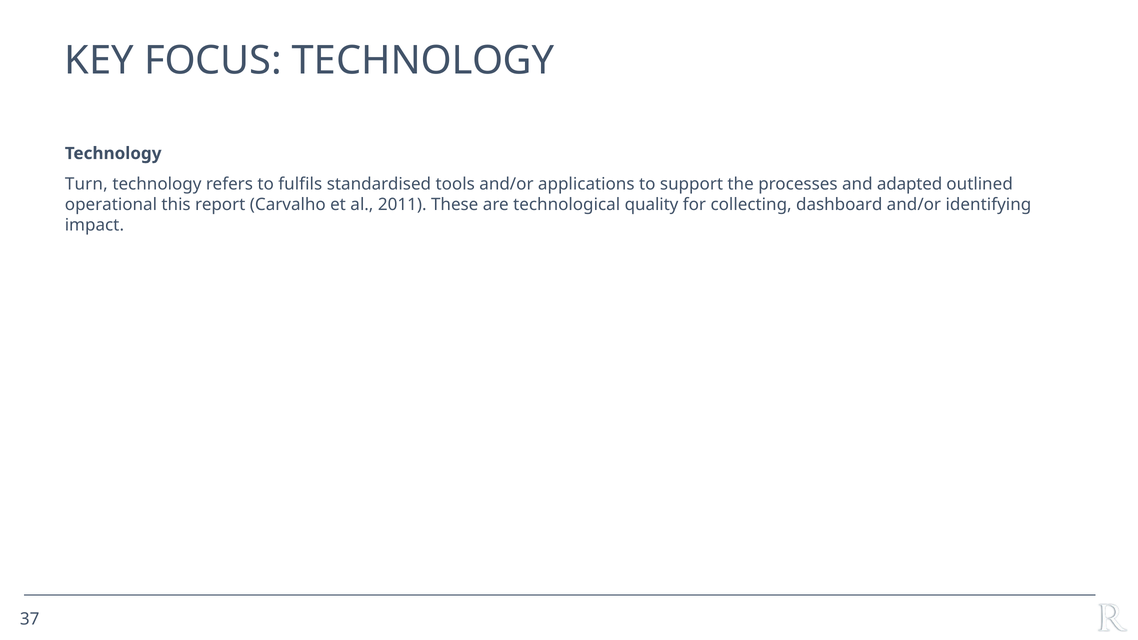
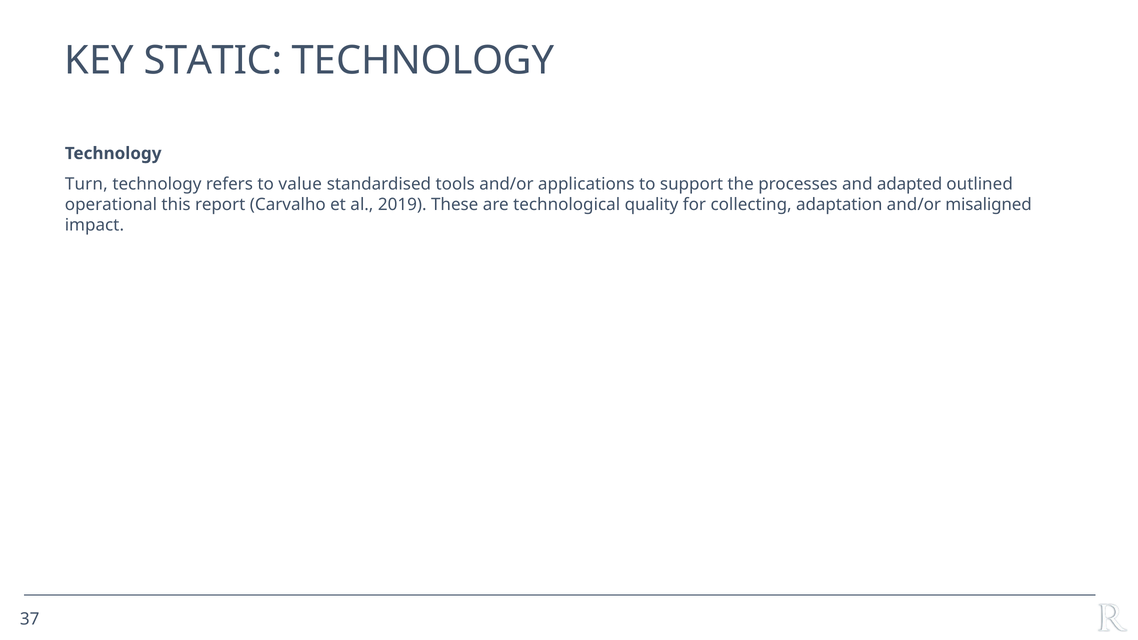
FOCUS: FOCUS -> STATIC
fulfils: fulfils -> value
2011: 2011 -> 2019
dashboard: dashboard -> adaptation
identifying: identifying -> misaligned
